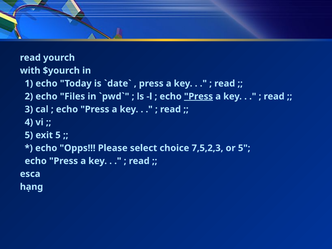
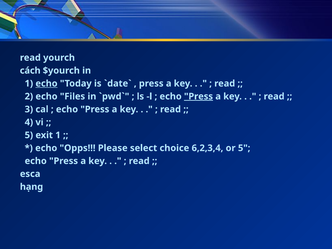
with: with -> cách
echo at (46, 83) underline: none -> present
exit 5: 5 -> 1
7,5,2,3: 7,5,2,3 -> 6,2,3,4
